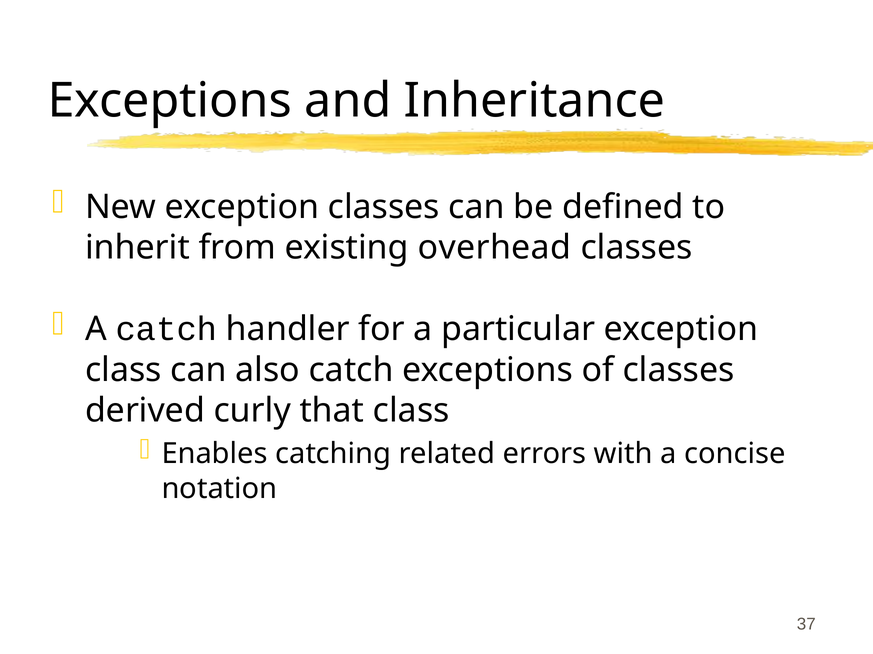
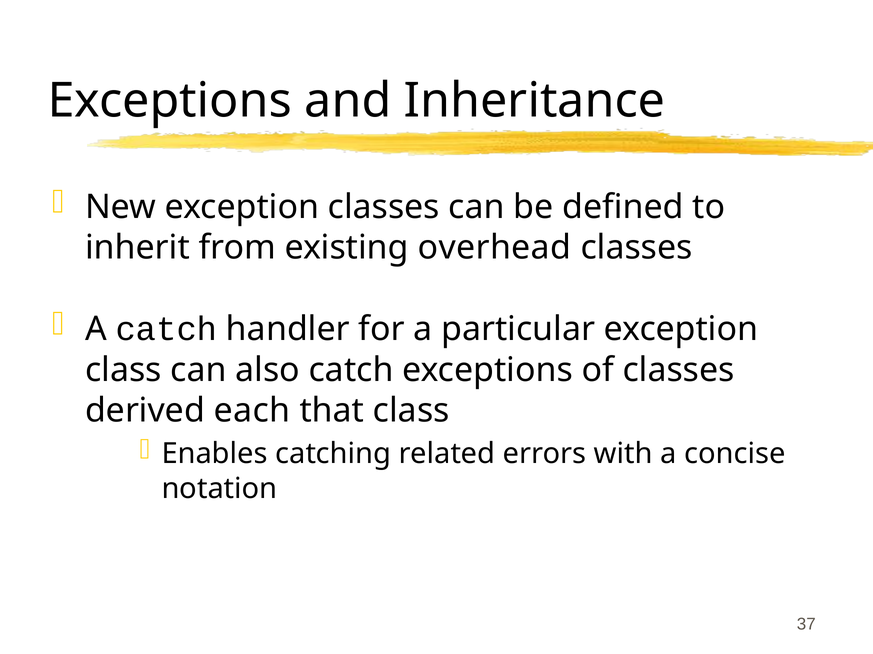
curly: curly -> each
